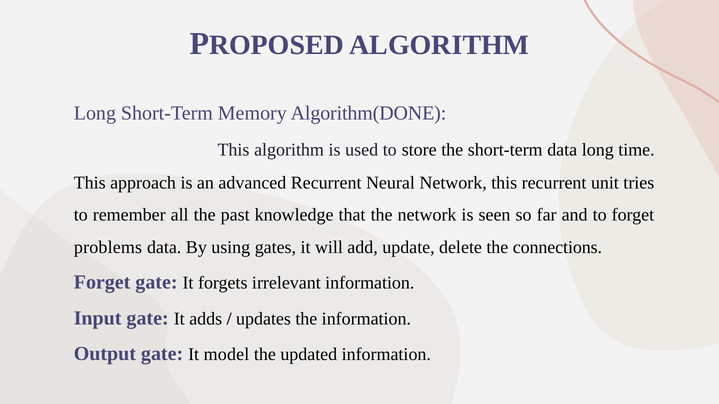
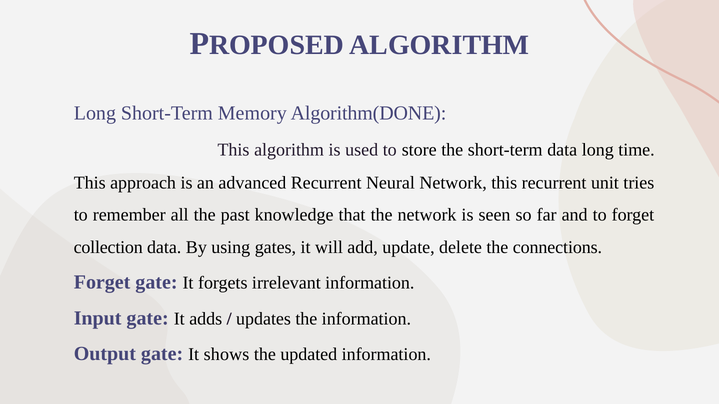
problems: problems -> collection
model: model -> shows
